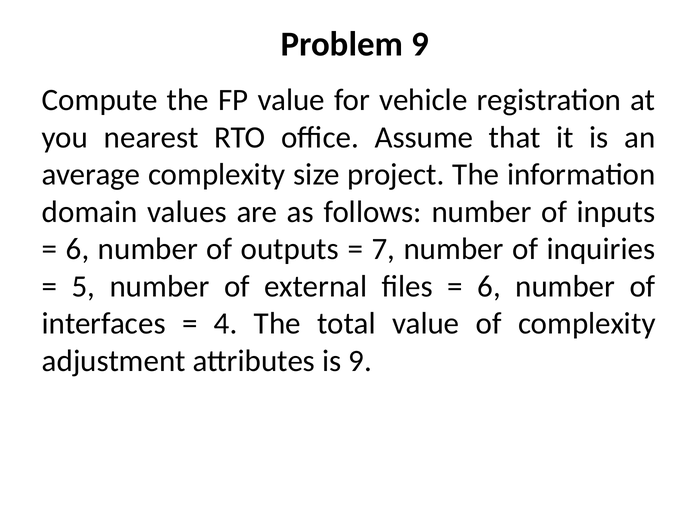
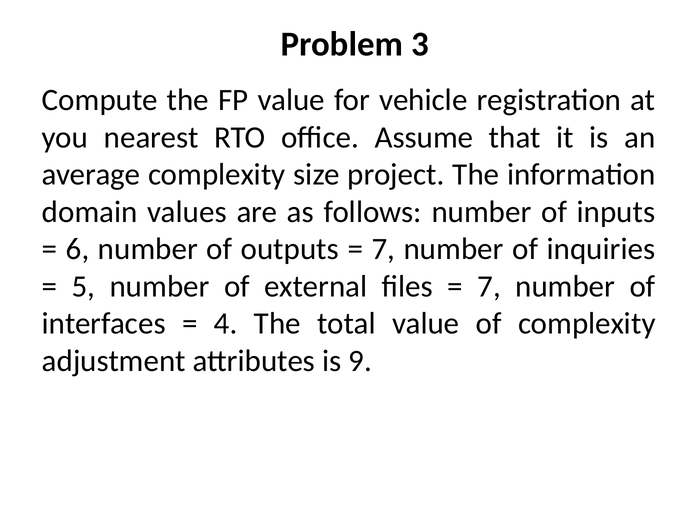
Problem 9: 9 -> 3
6 at (489, 286): 6 -> 7
